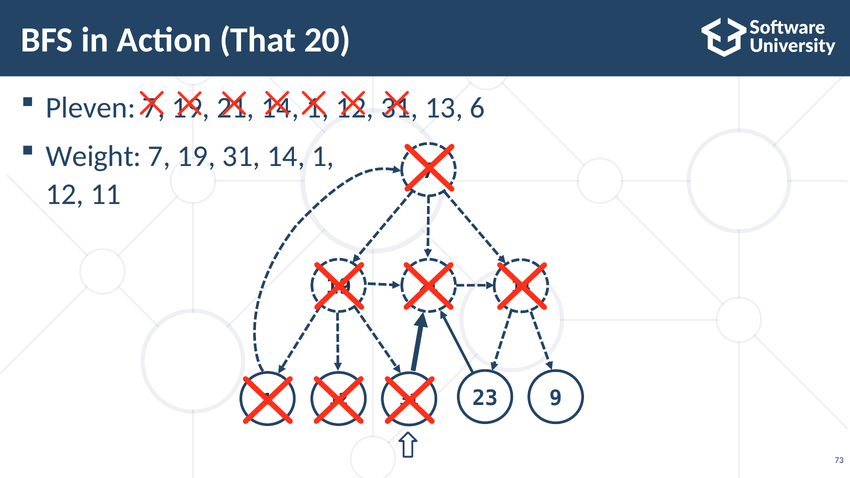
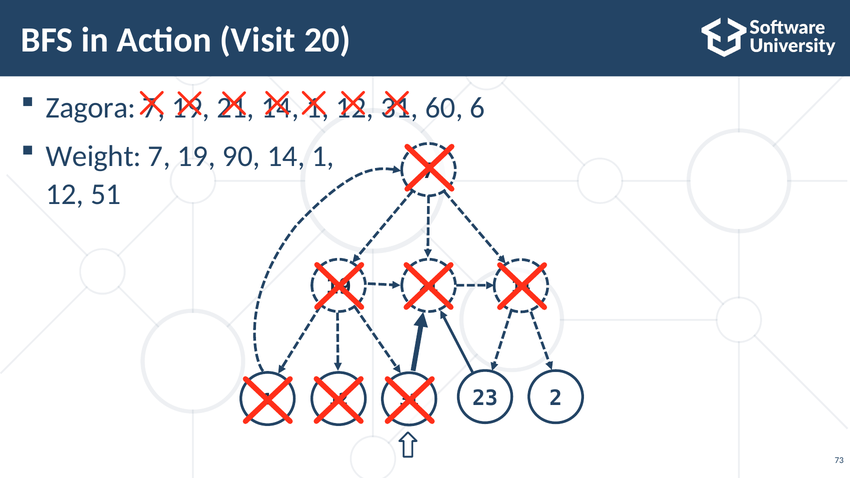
That: That -> Visit
Pleven: Pleven -> Zagora
13: 13 -> 60
19 31: 31 -> 90
11: 11 -> 51
9: 9 -> 2
